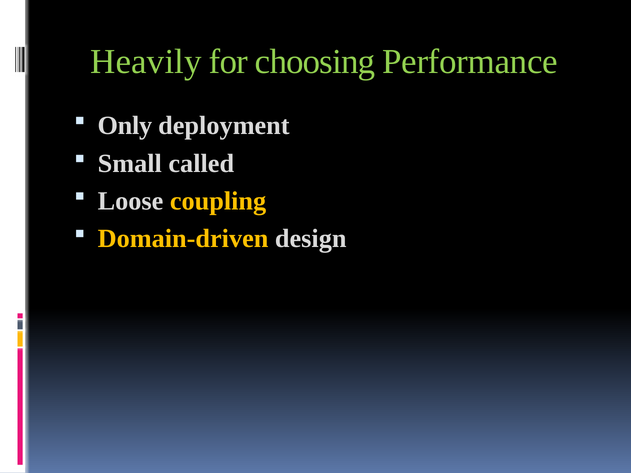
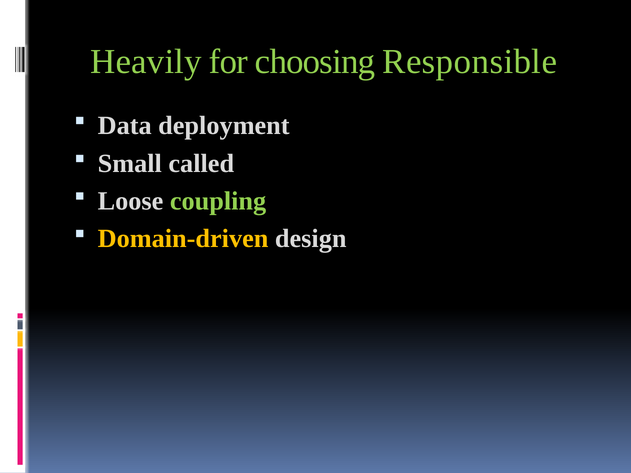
Performance: Performance -> Responsible
Only: Only -> Data
coupling colour: yellow -> light green
